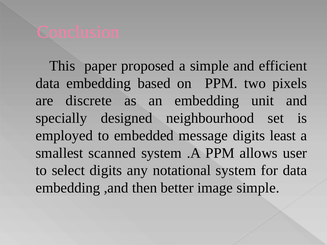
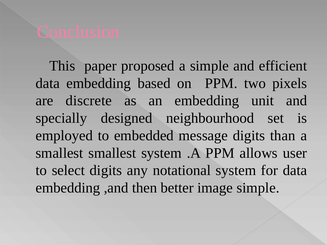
least: least -> than
smallest scanned: scanned -> smallest
